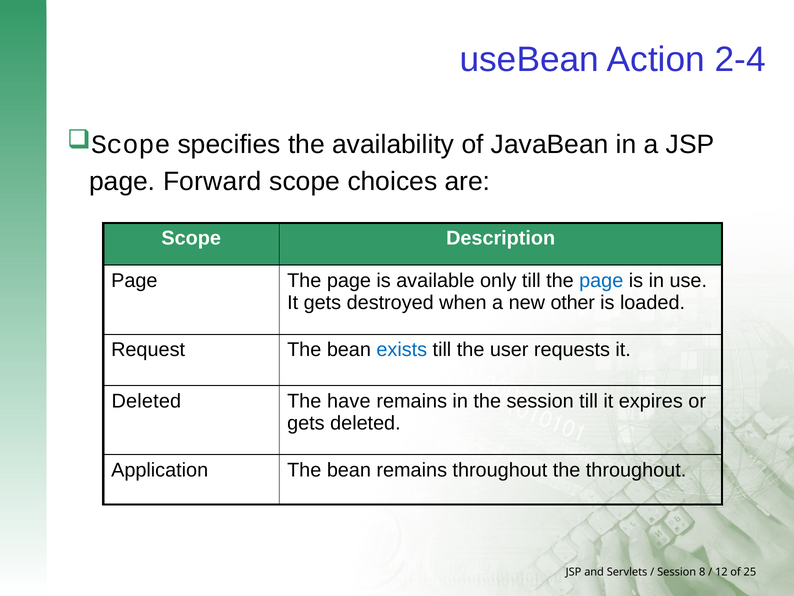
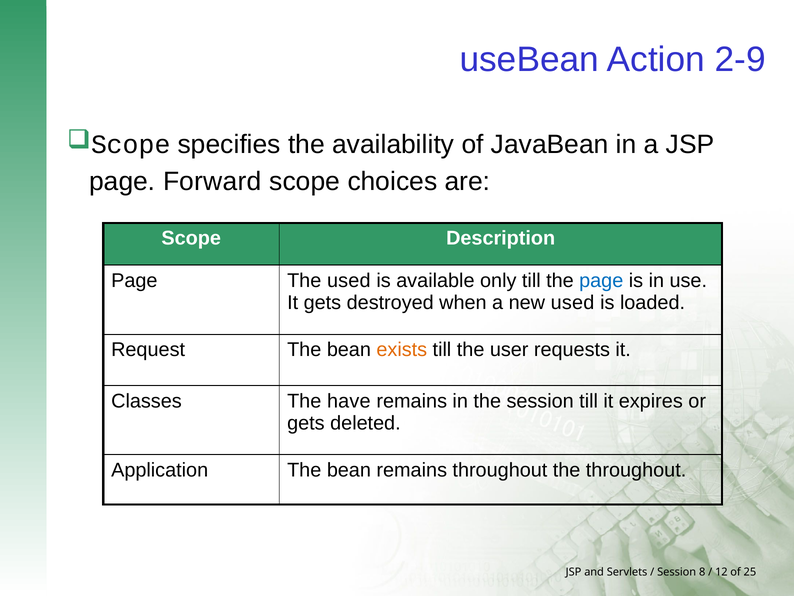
2-4: 2-4 -> 2-9
Page The page: page -> used
new other: other -> used
exists colour: blue -> orange
Deleted at (146, 401): Deleted -> Classes
